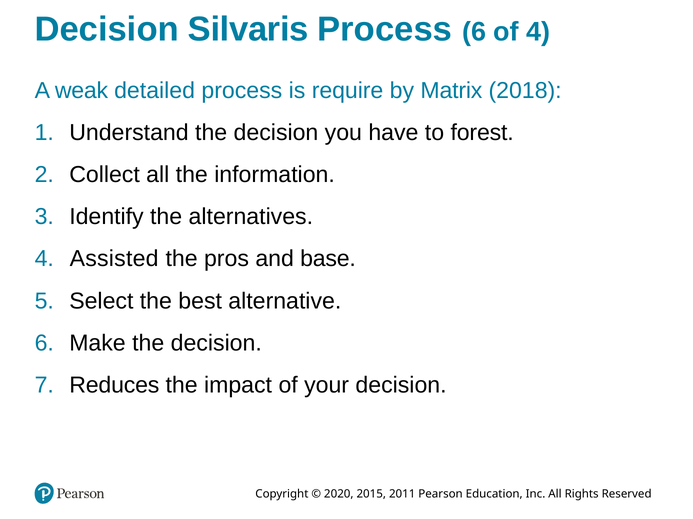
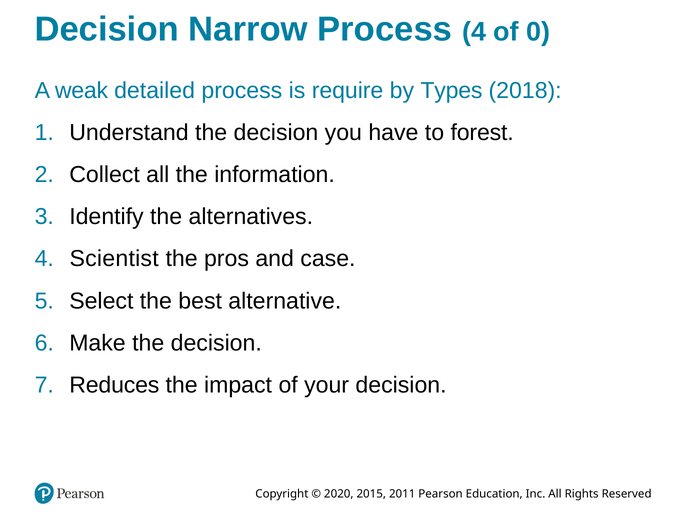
Silvaris: Silvaris -> Narrow
Process 6: 6 -> 4
of 4: 4 -> 0
Matrix: Matrix -> Types
Assisted: Assisted -> Scientist
base: base -> case
